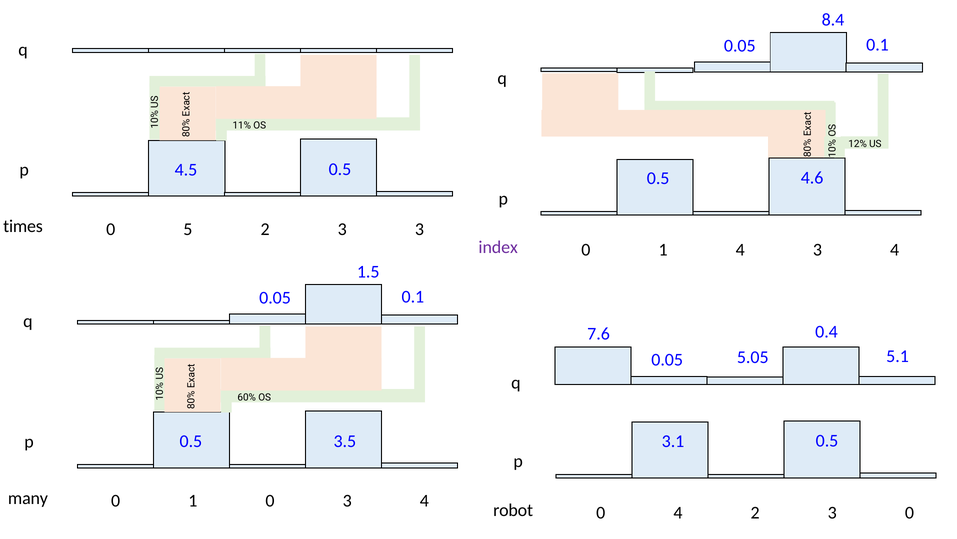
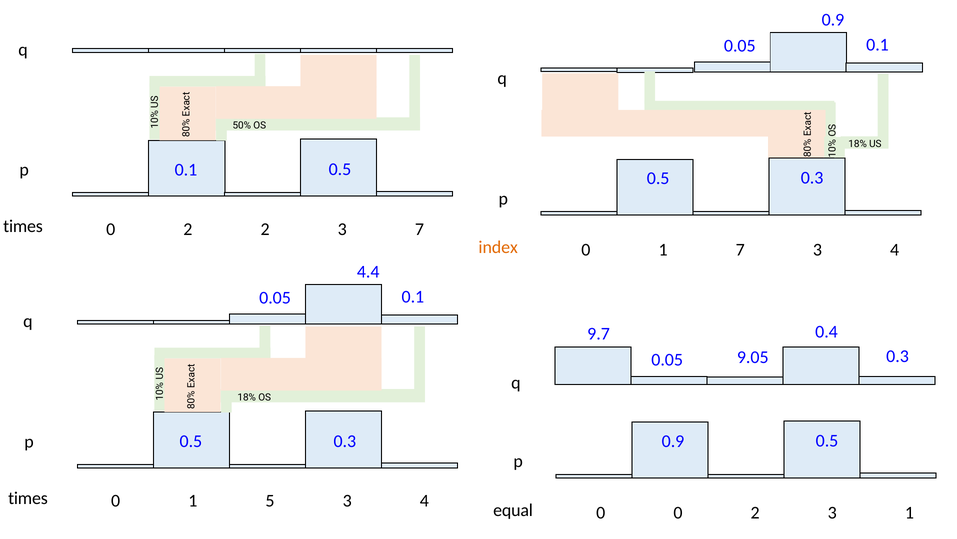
8.4 at (833, 20): 8.4 -> 0.9
11%: 11% -> 50%
12% at (858, 144): 12% -> 18%
4.5 at (186, 170): 4.5 -> 0.1
4.6 at (812, 178): 4.6 -> 0.3
5 at (188, 229): 5 -> 2
2 3: 3 -> 7
index colour: purple -> orange
1 4: 4 -> 7
1.5: 1.5 -> 4.4
7.6: 7.6 -> 9.7
5.1 at (898, 356): 5.1 -> 0.3
5.05: 5.05 -> 9.05
60% at (247, 397): 60% -> 18%
3.1 at (673, 441): 3.1 -> 0.9
3.5 at (345, 441): 3.5 -> 0.3
many at (28, 498): many -> times
0 1 0: 0 -> 5
robot: robot -> equal
4 at (678, 512): 4 -> 0
2 0: 0 -> 1
